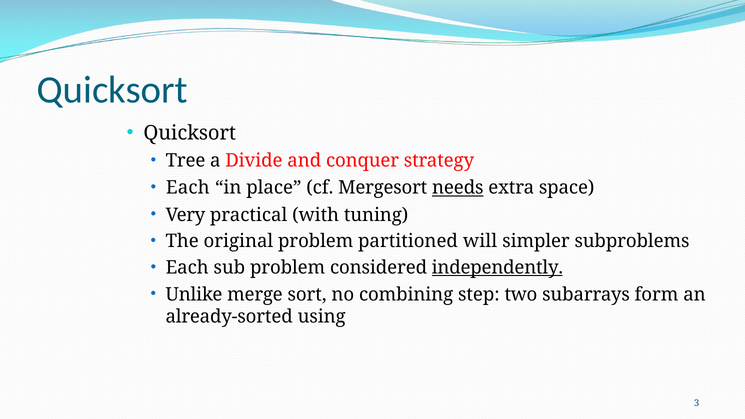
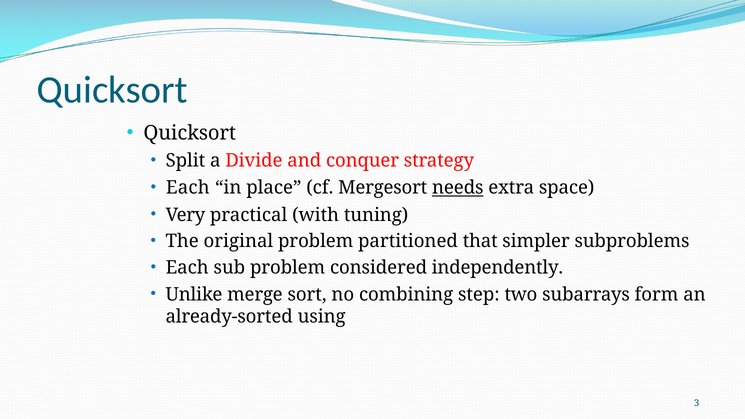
Tree: Tree -> Split
will: will -> that
independently underline: present -> none
